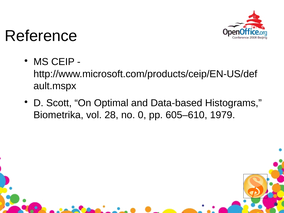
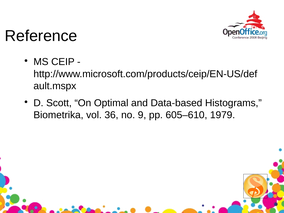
28: 28 -> 36
0: 0 -> 9
